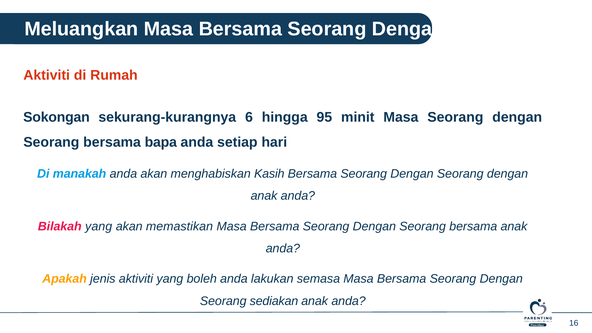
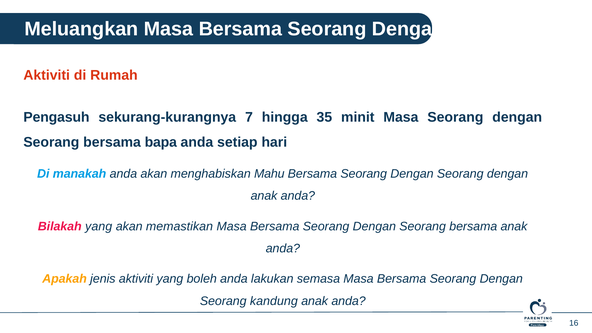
Sokongan: Sokongan -> Pengasuh
6: 6 -> 7
95: 95 -> 35
Kasih: Kasih -> Mahu
sediakan: sediakan -> kandung
